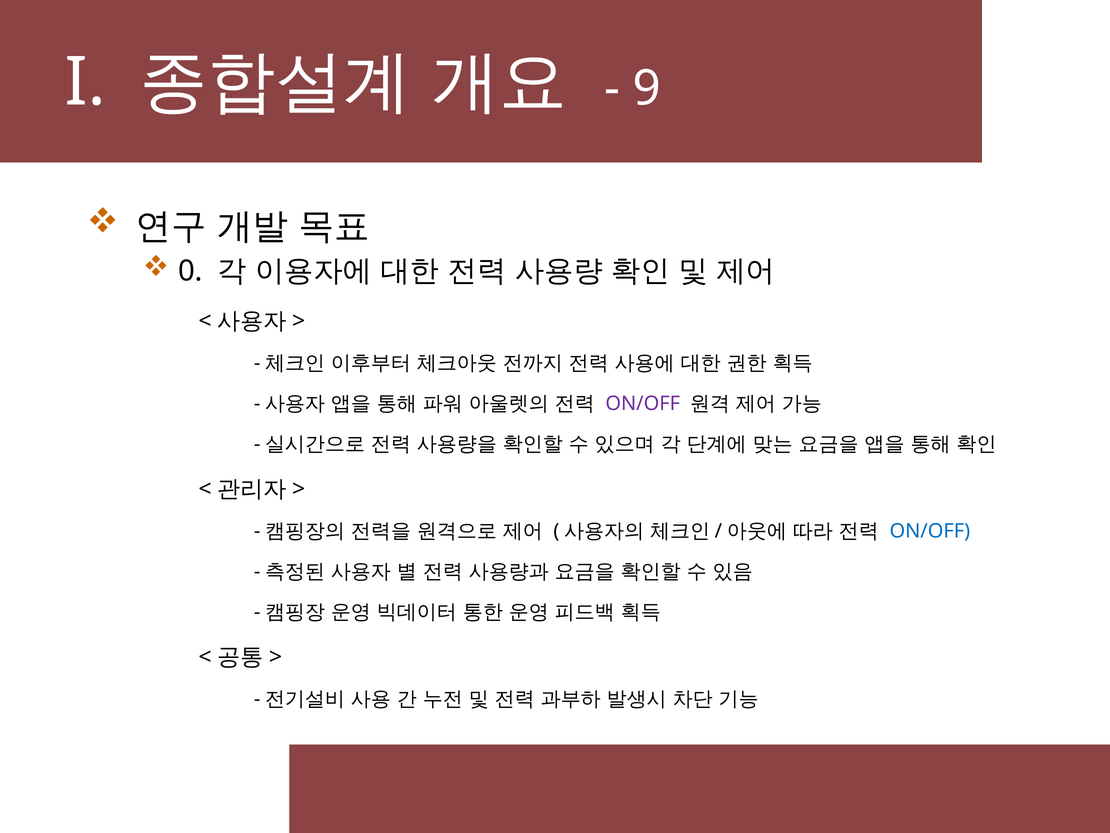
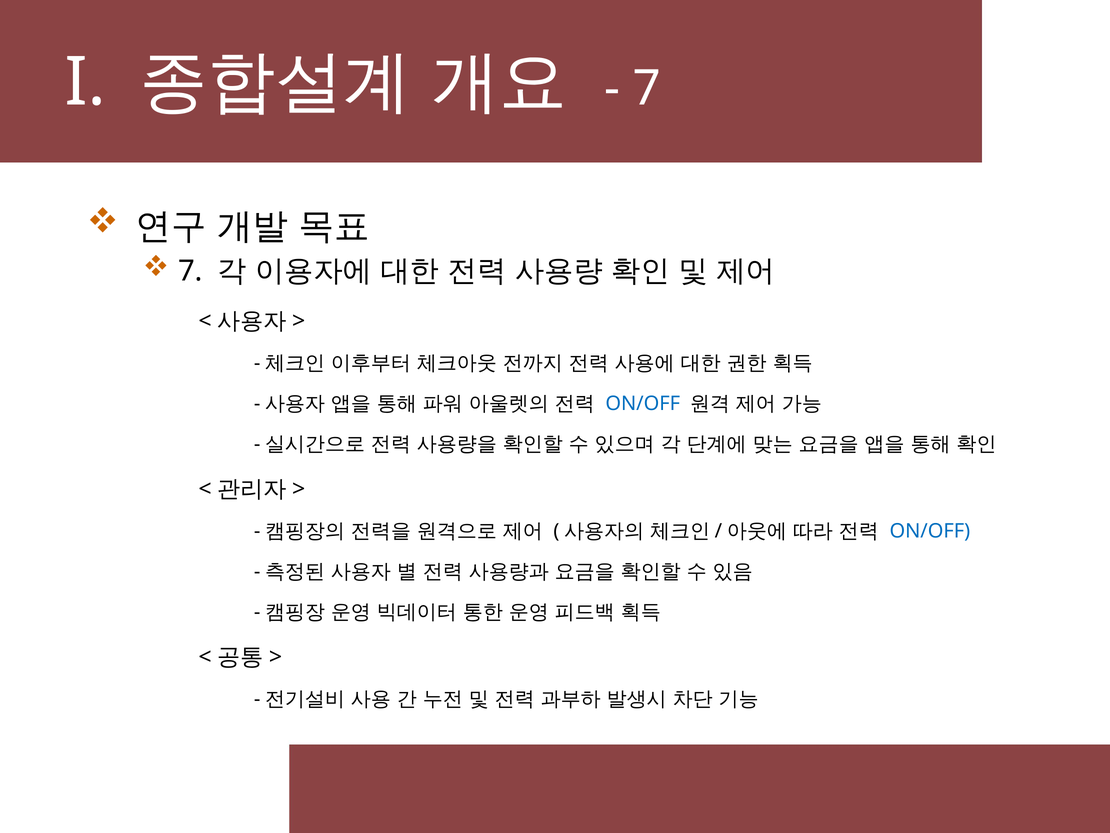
9 at (647, 88): 9 -> 7
0 at (191, 271): 0 -> 7
ON/OFF at (643, 403) colour: purple -> blue
